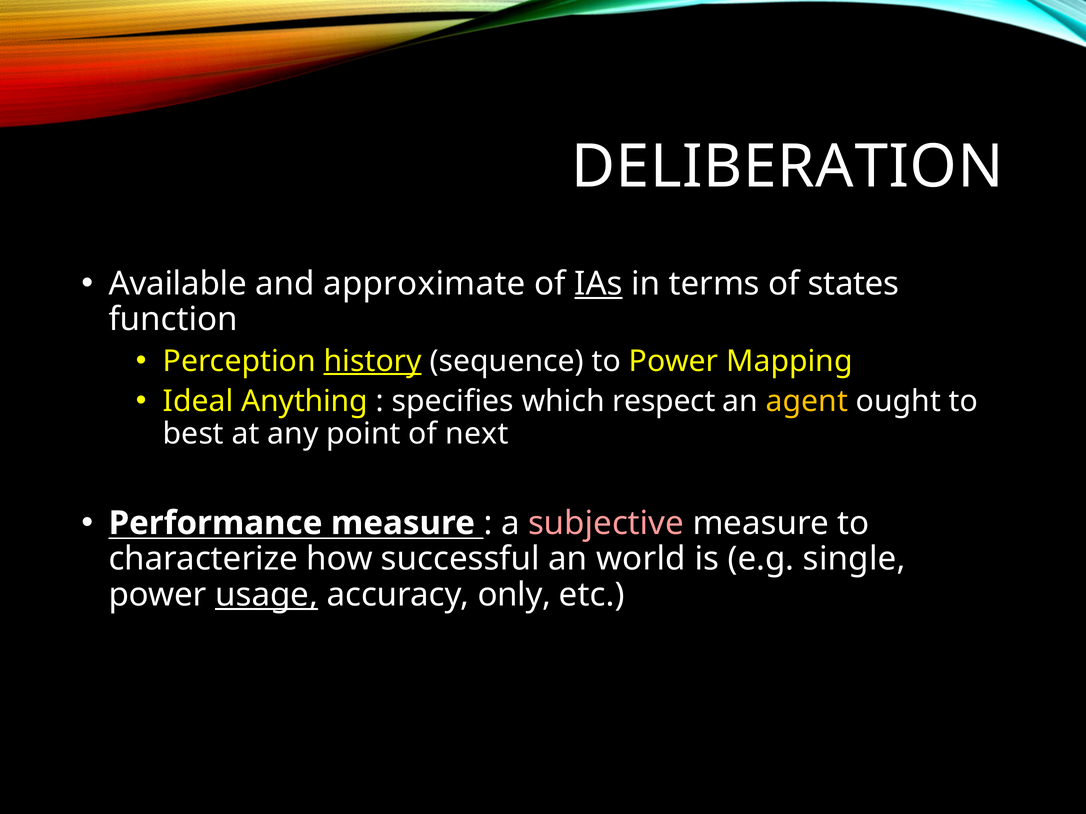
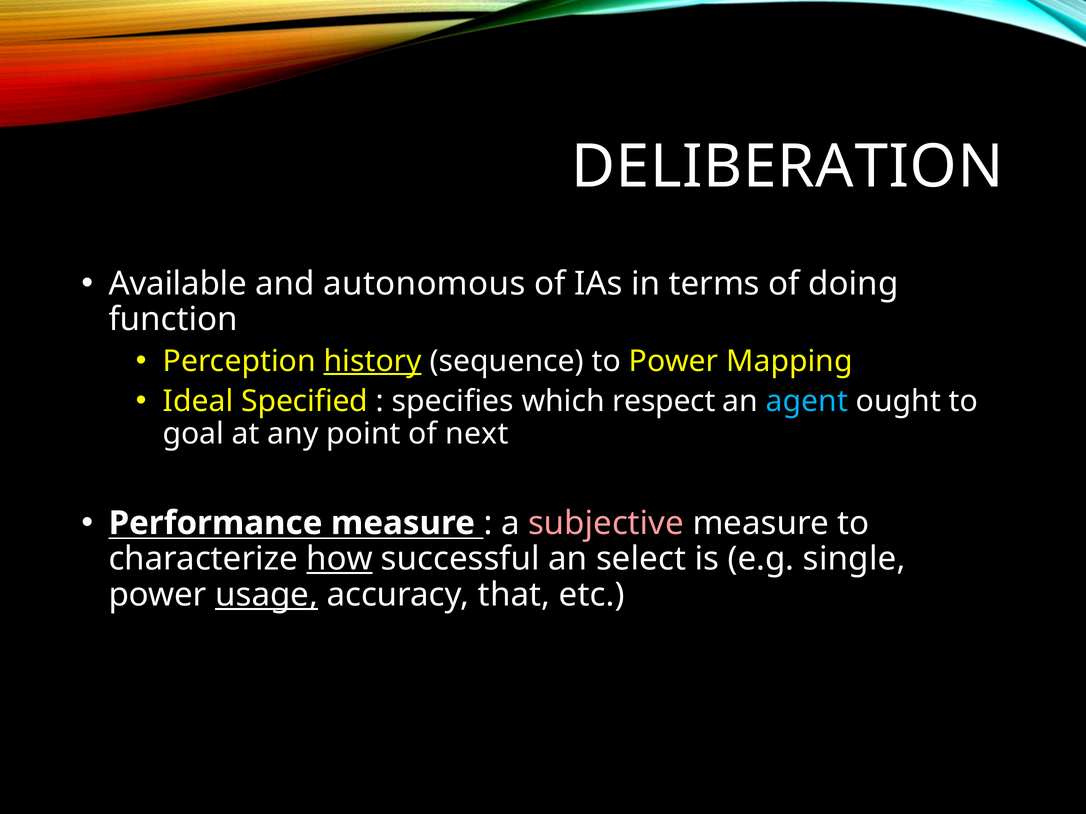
approximate: approximate -> autonomous
IAs underline: present -> none
states: states -> doing
Anything: Anything -> Specified
agent colour: yellow -> light blue
best: best -> goal
how underline: none -> present
world: world -> select
only: only -> that
